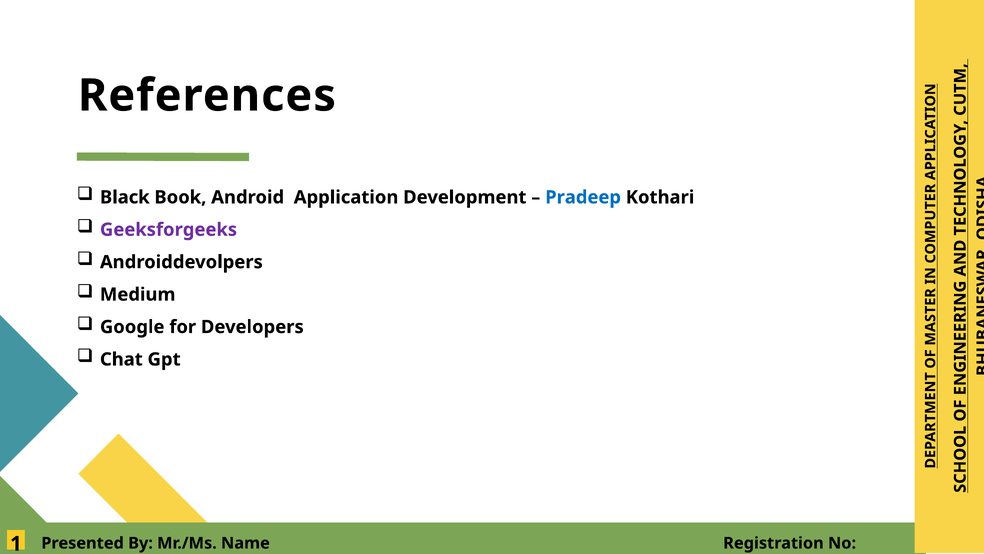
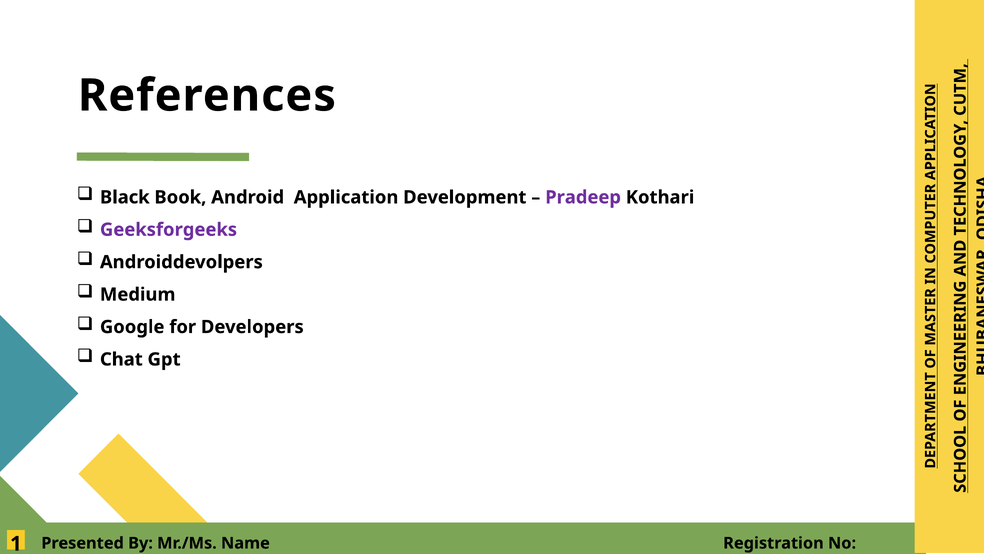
Pradeep colour: blue -> purple
